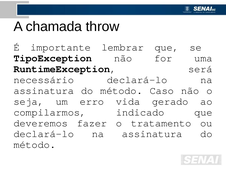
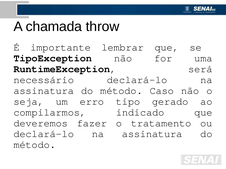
vida: vida -> tipo
